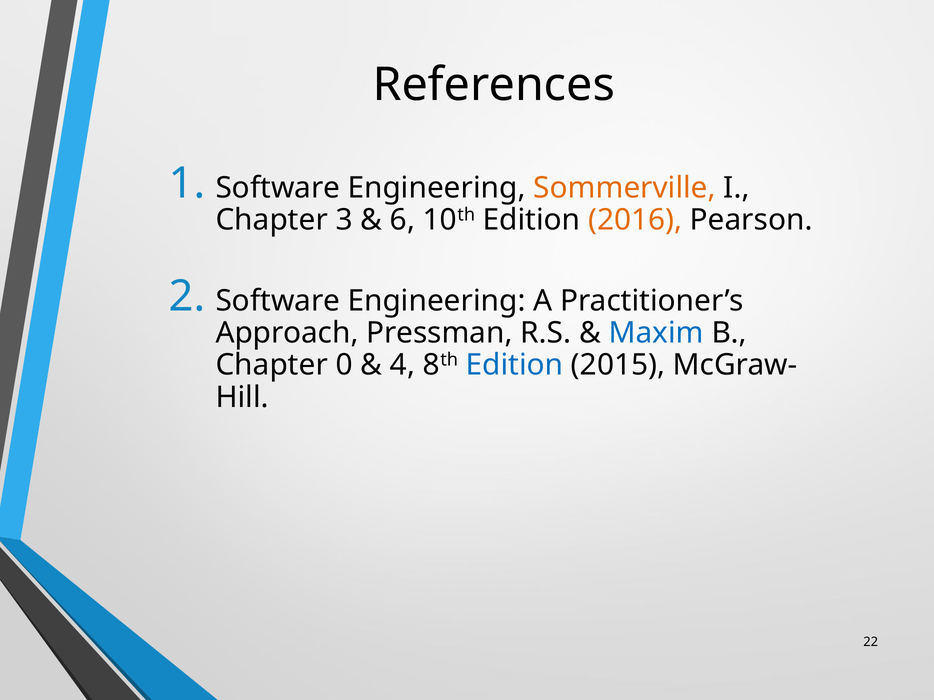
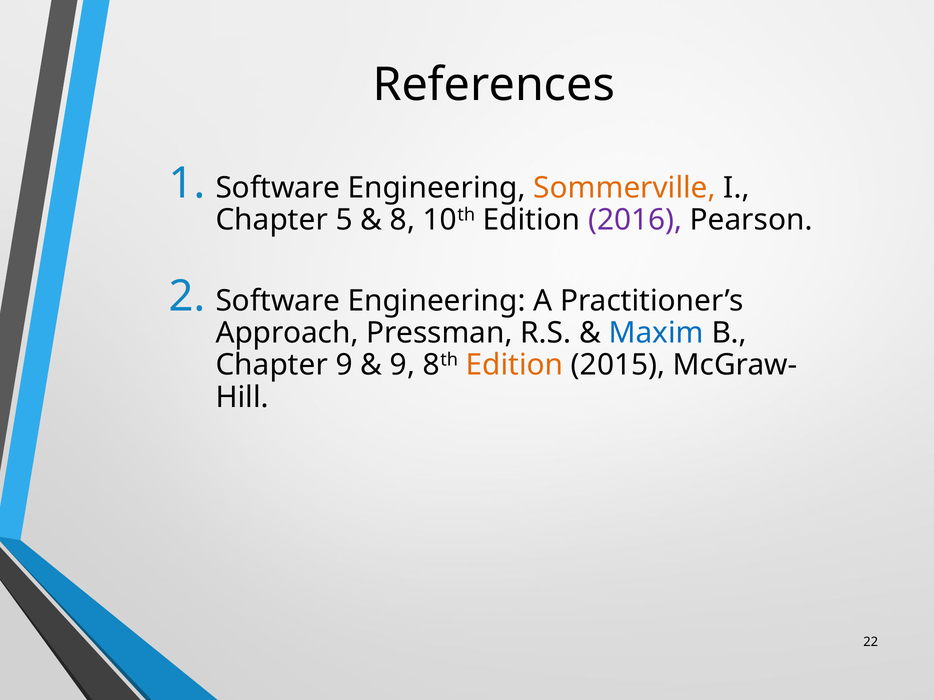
3: 3 -> 5
6: 6 -> 8
2016 colour: orange -> purple
Chapter 0: 0 -> 9
4 at (403, 365): 4 -> 9
Edition at (514, 365) colour: blue -> orange
